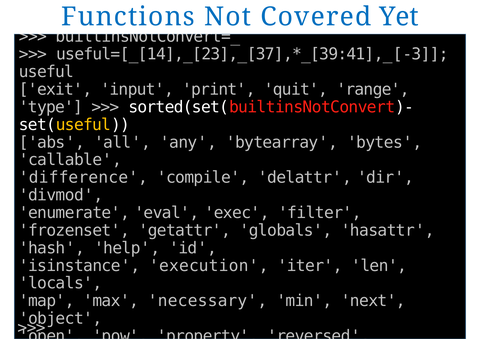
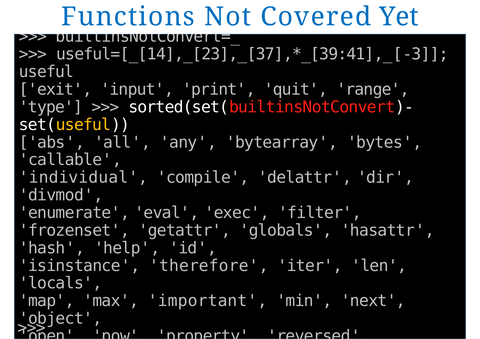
difference: difference -> individual
execution: execution -> therefore
necessary: necessary -> important
